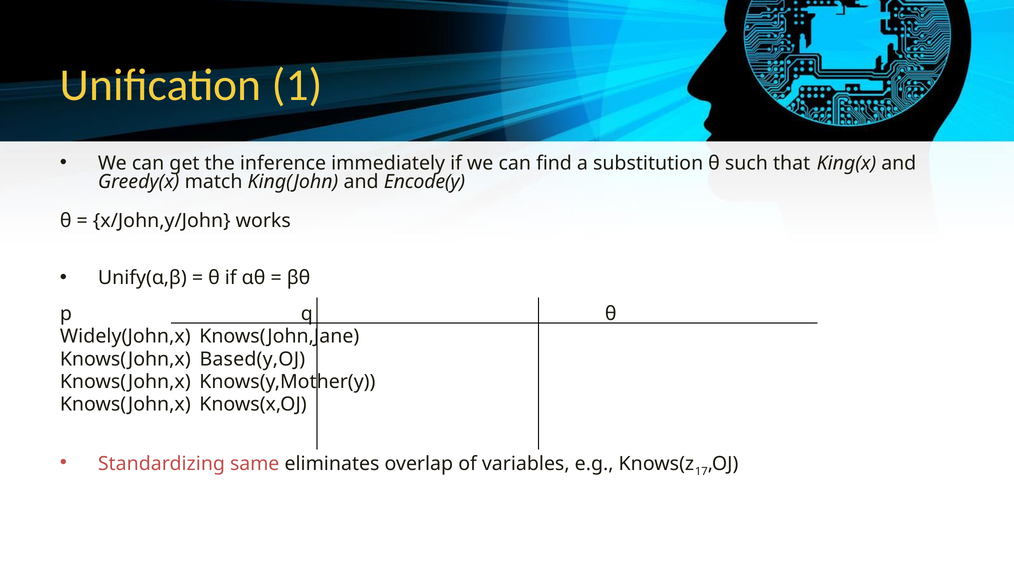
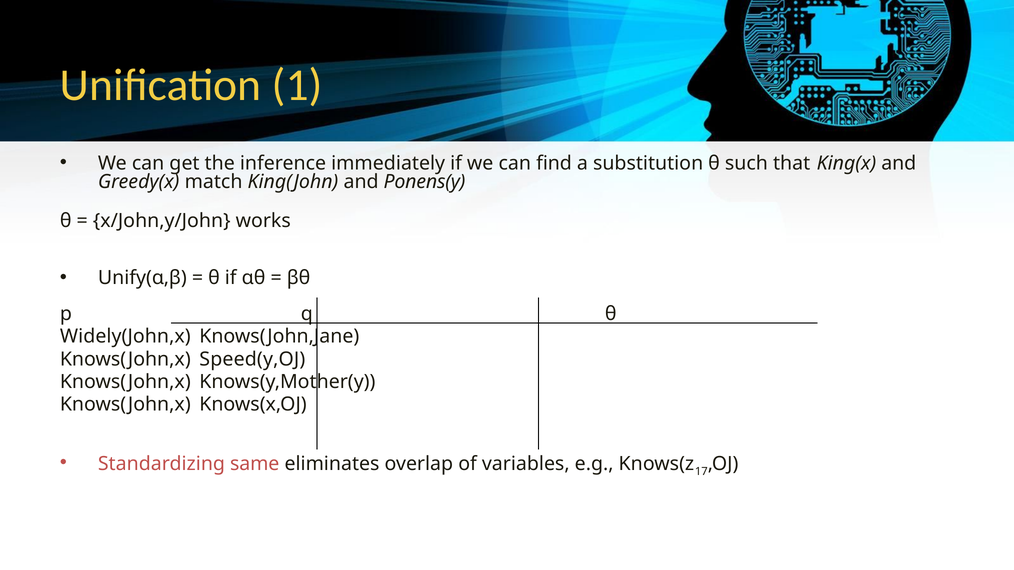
Encode(y: Encode(y -> Ponens(y
Based(y,OJ: Based(y,OJ -> Speed(y,OJ
